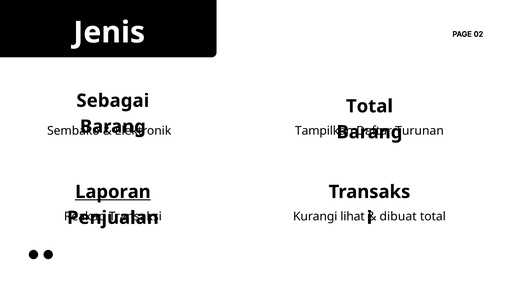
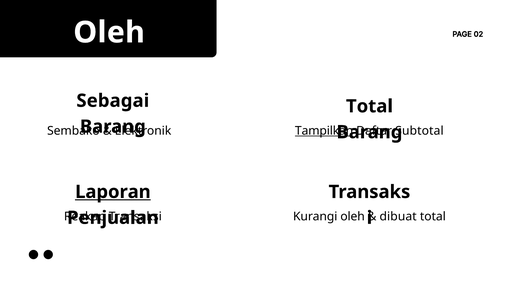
Jenis at (109, 32): Jenis -> Oleh
Tampilkan underline: none -> present
Turunan: Turunan -> Subtotal
Kurangi lihat: lihat -> oleh
